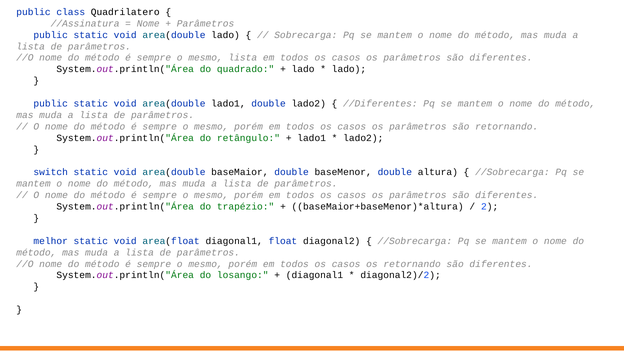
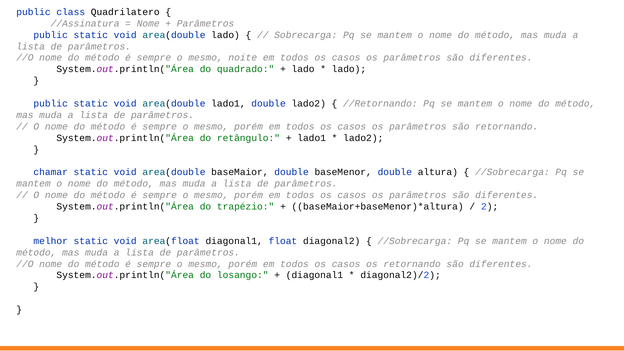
mesmo lista: lista -> noite
//Diferentes: //Diferentes -> //Retornando
switch: switch -> chamar
